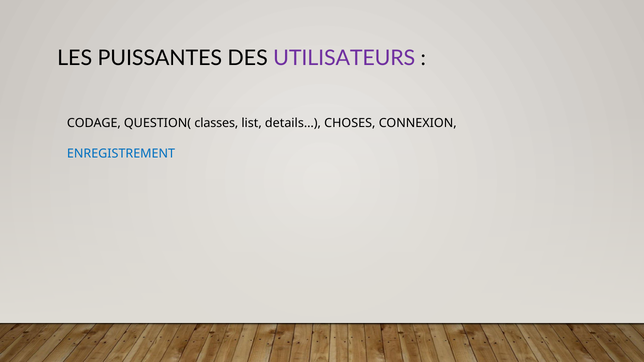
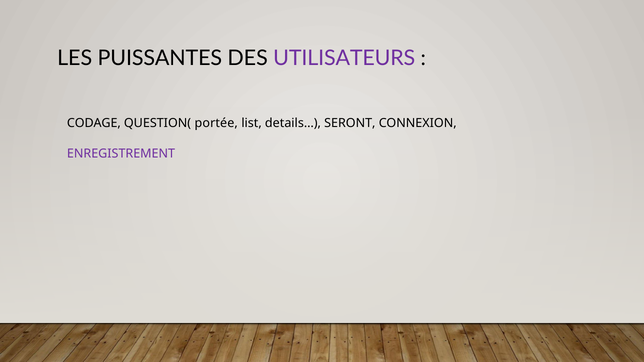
classes: classes -> portée
CHOSES: CHOSES -> SERONT
ENREGISTREMENT colour: blue -> purple
